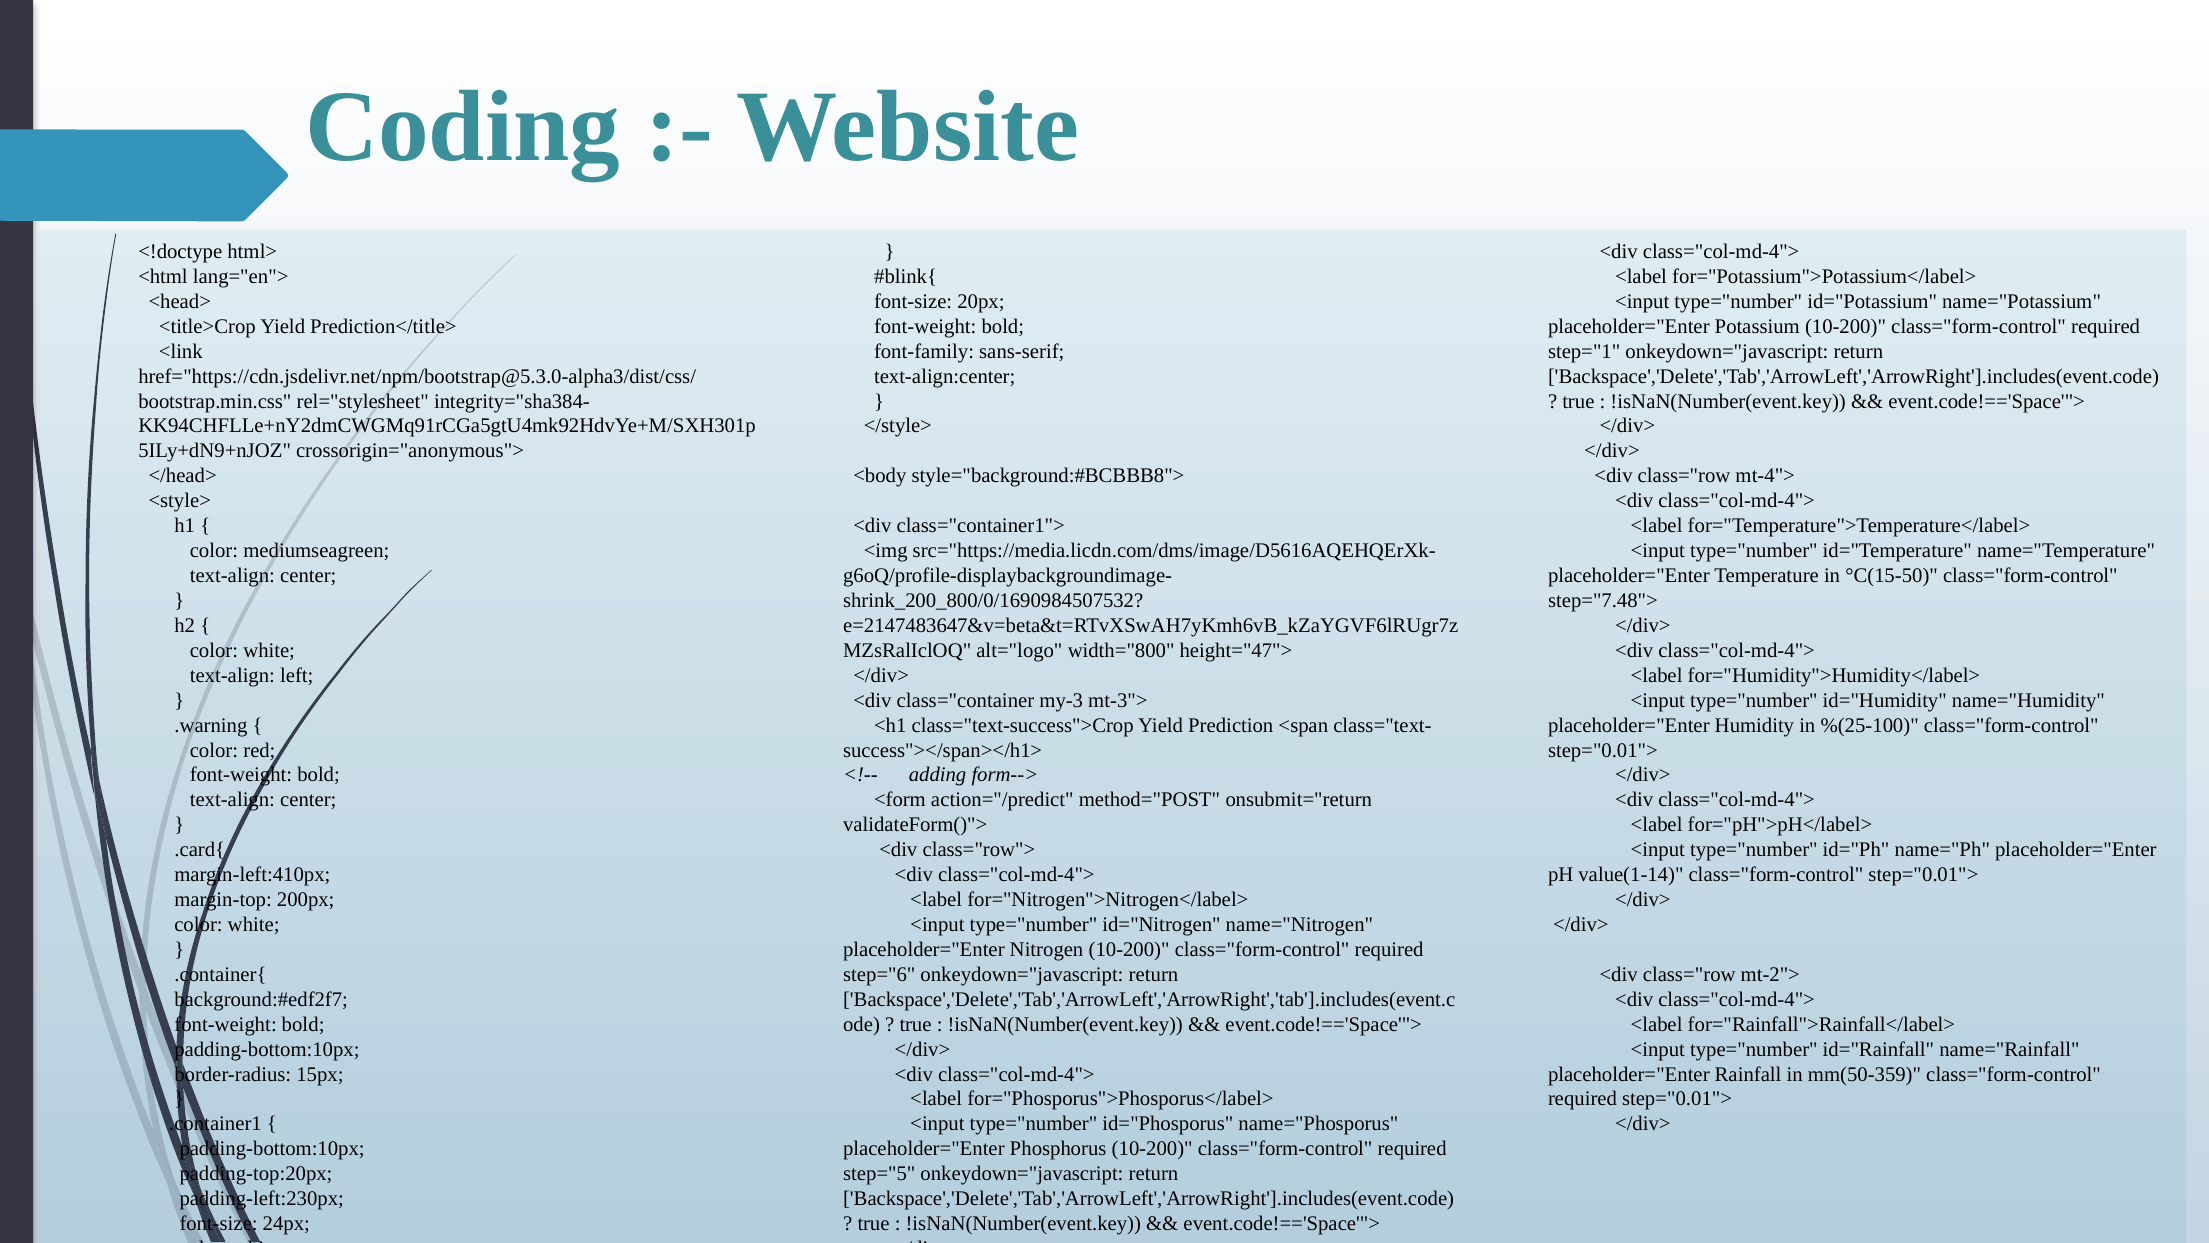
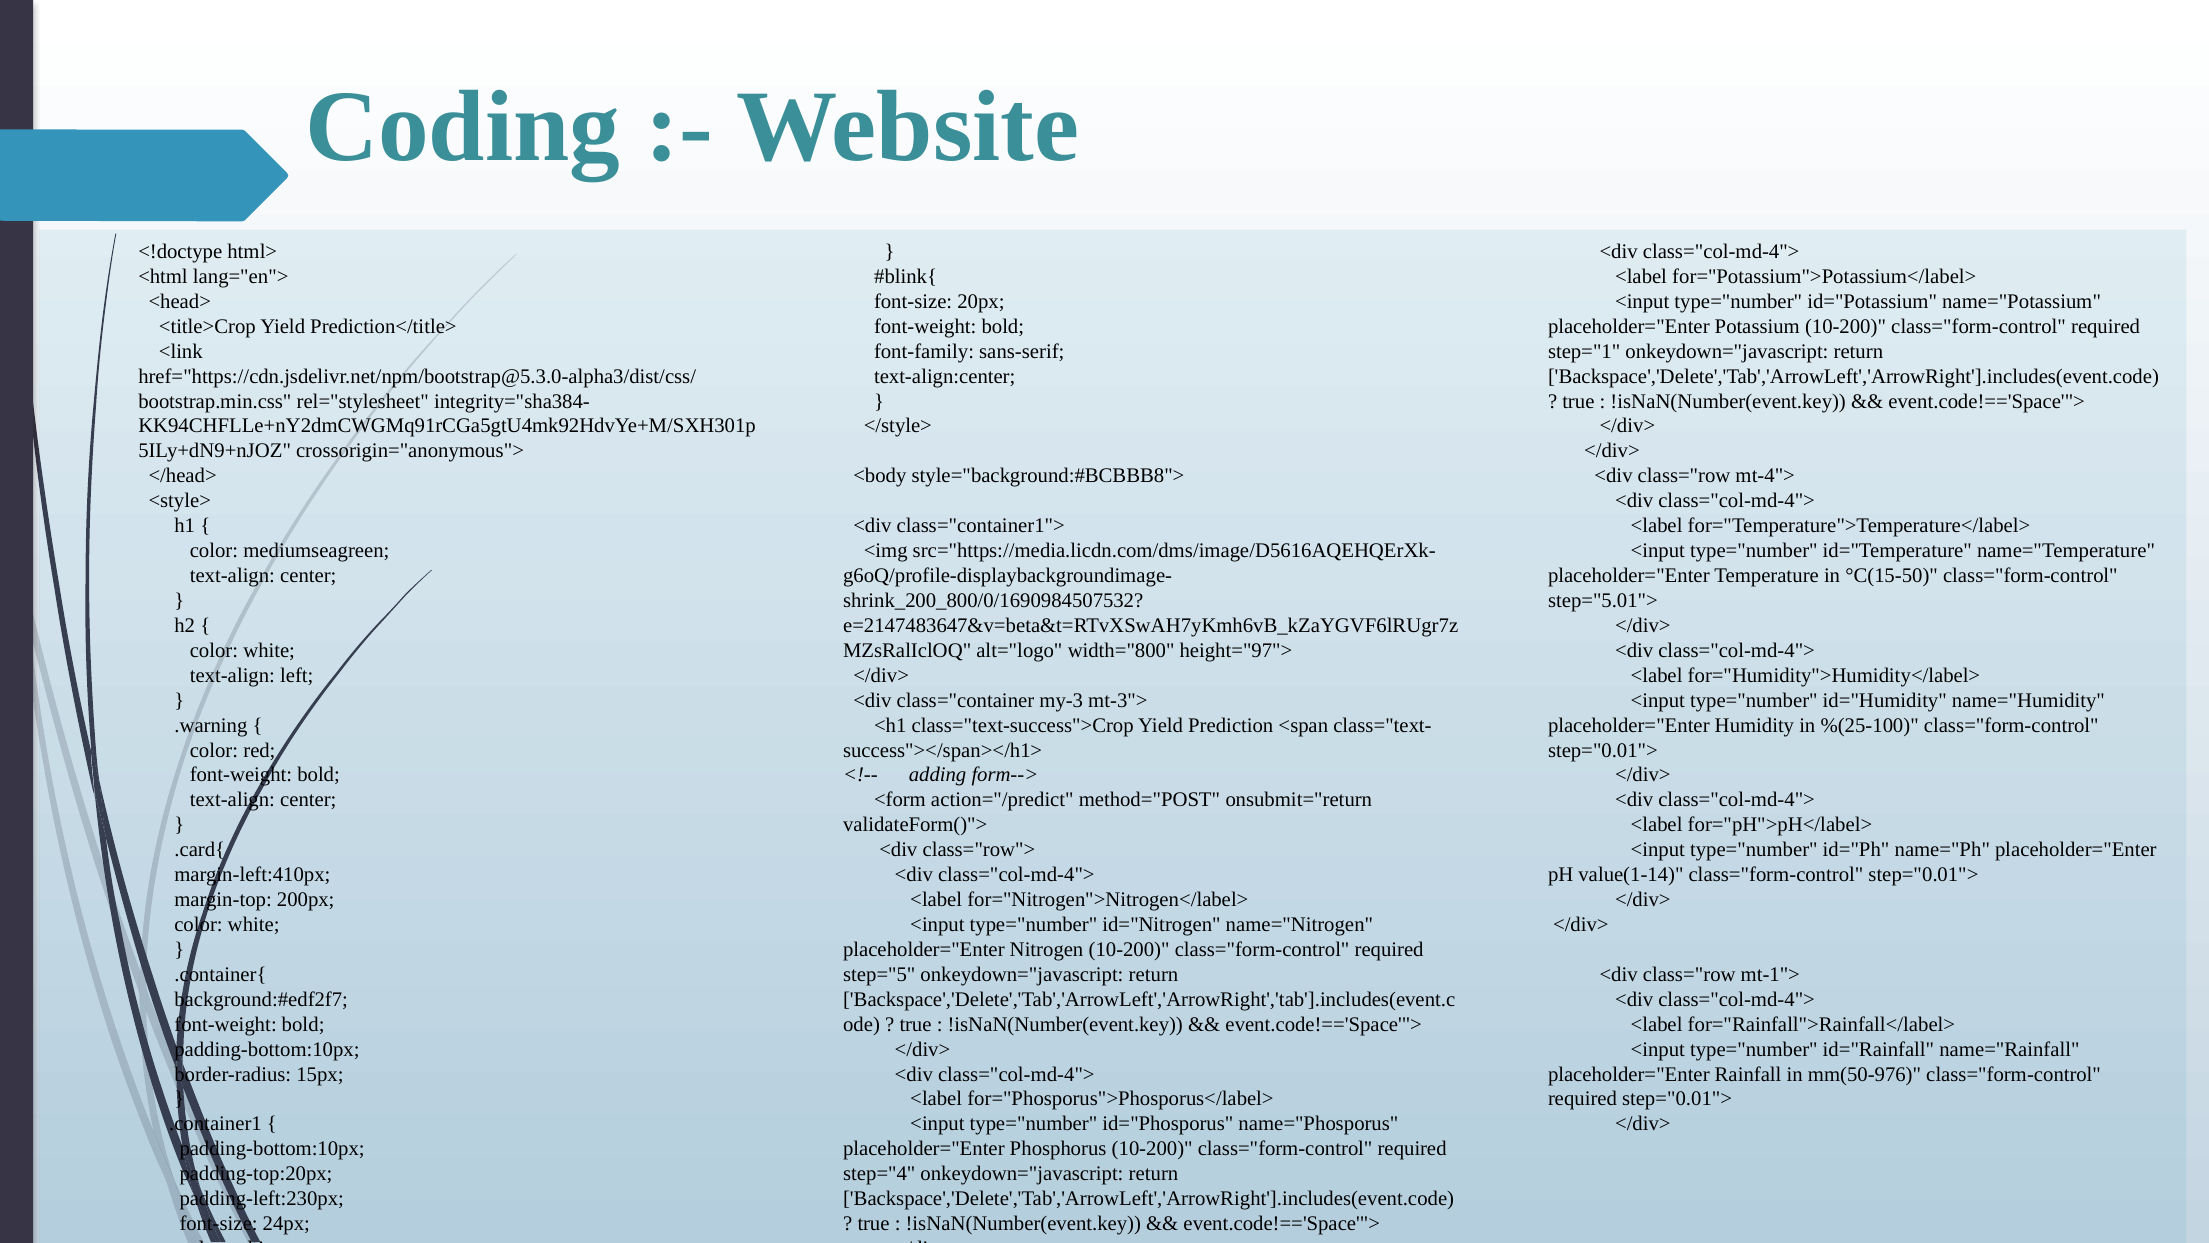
step="7.48">: step="7.48"> -> step="5.01">
height="47">: height="47"> -> height="97">
step="6: step="6 -> step="5
mt-2">: mt-2"> -> mt-1">
mm(50-359: mm(50-359 -> mm(50-976
step="5: step="5 -> step="4
